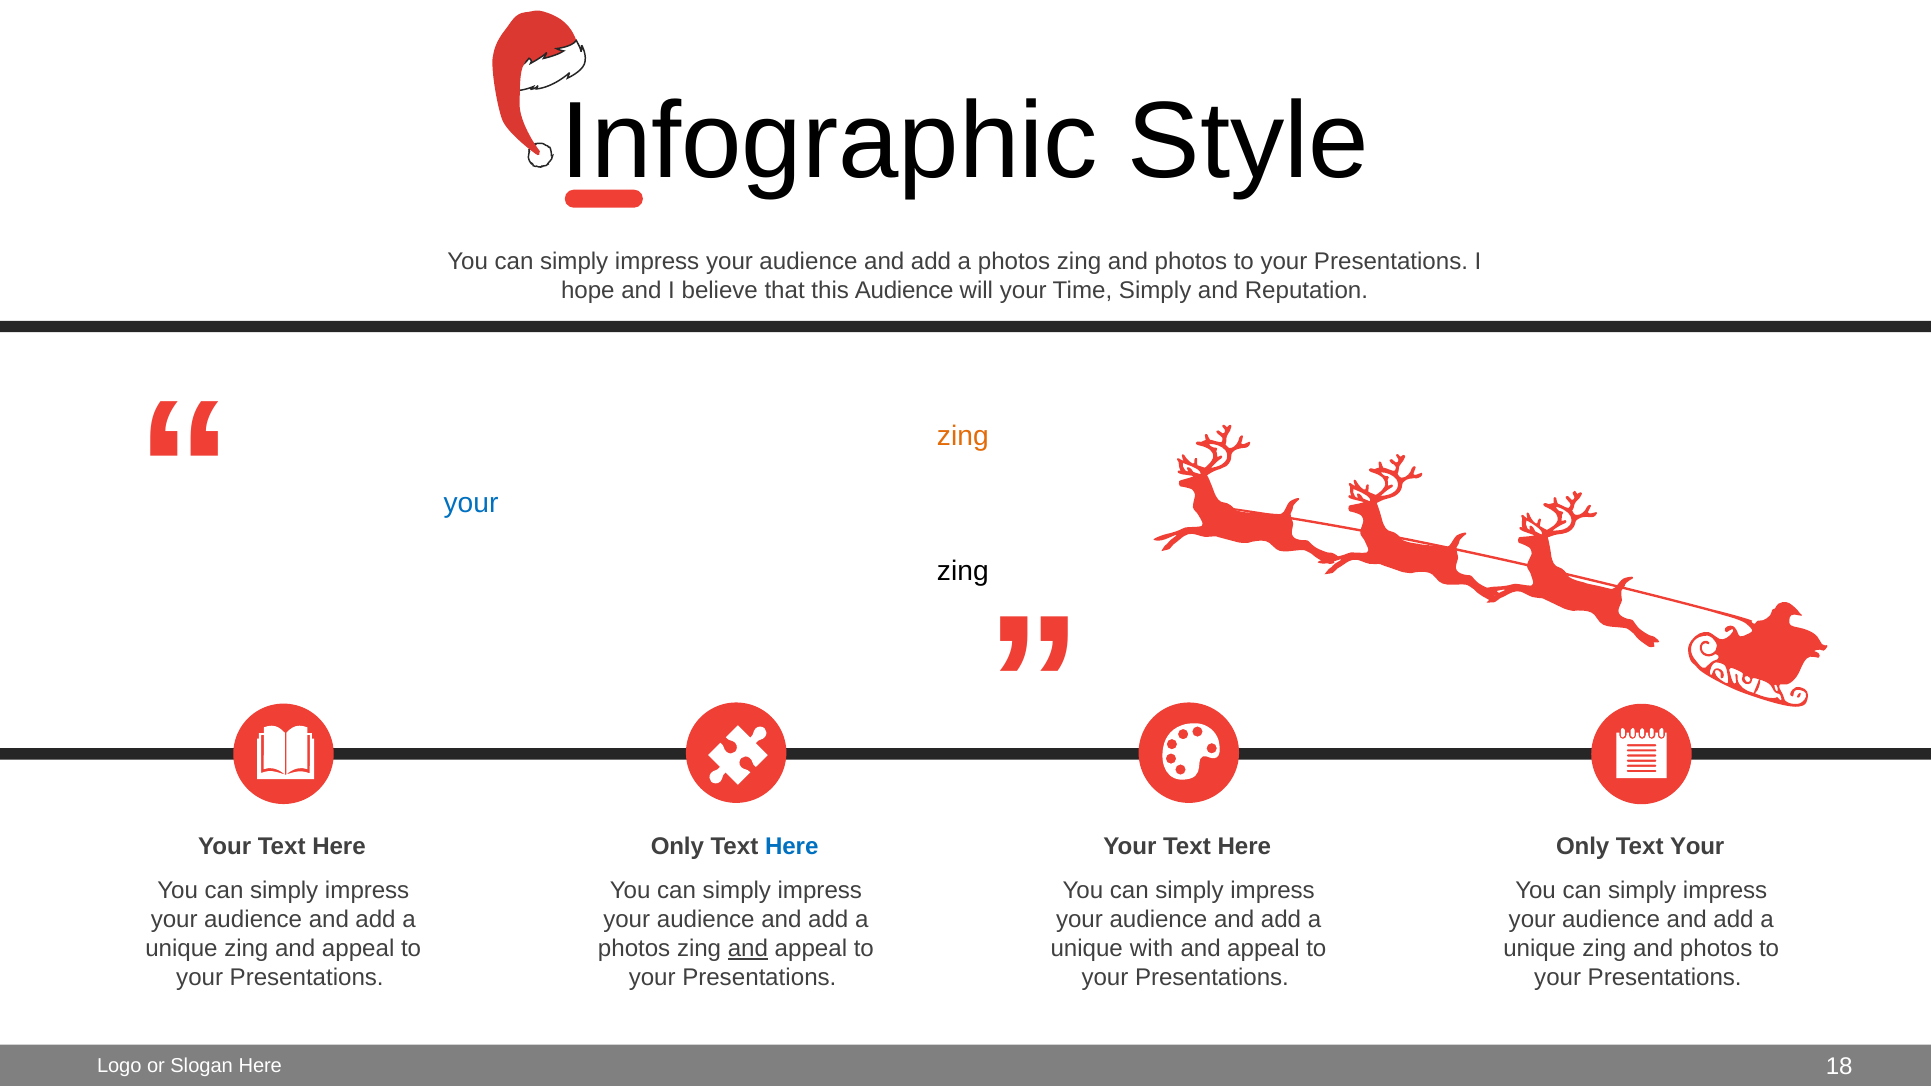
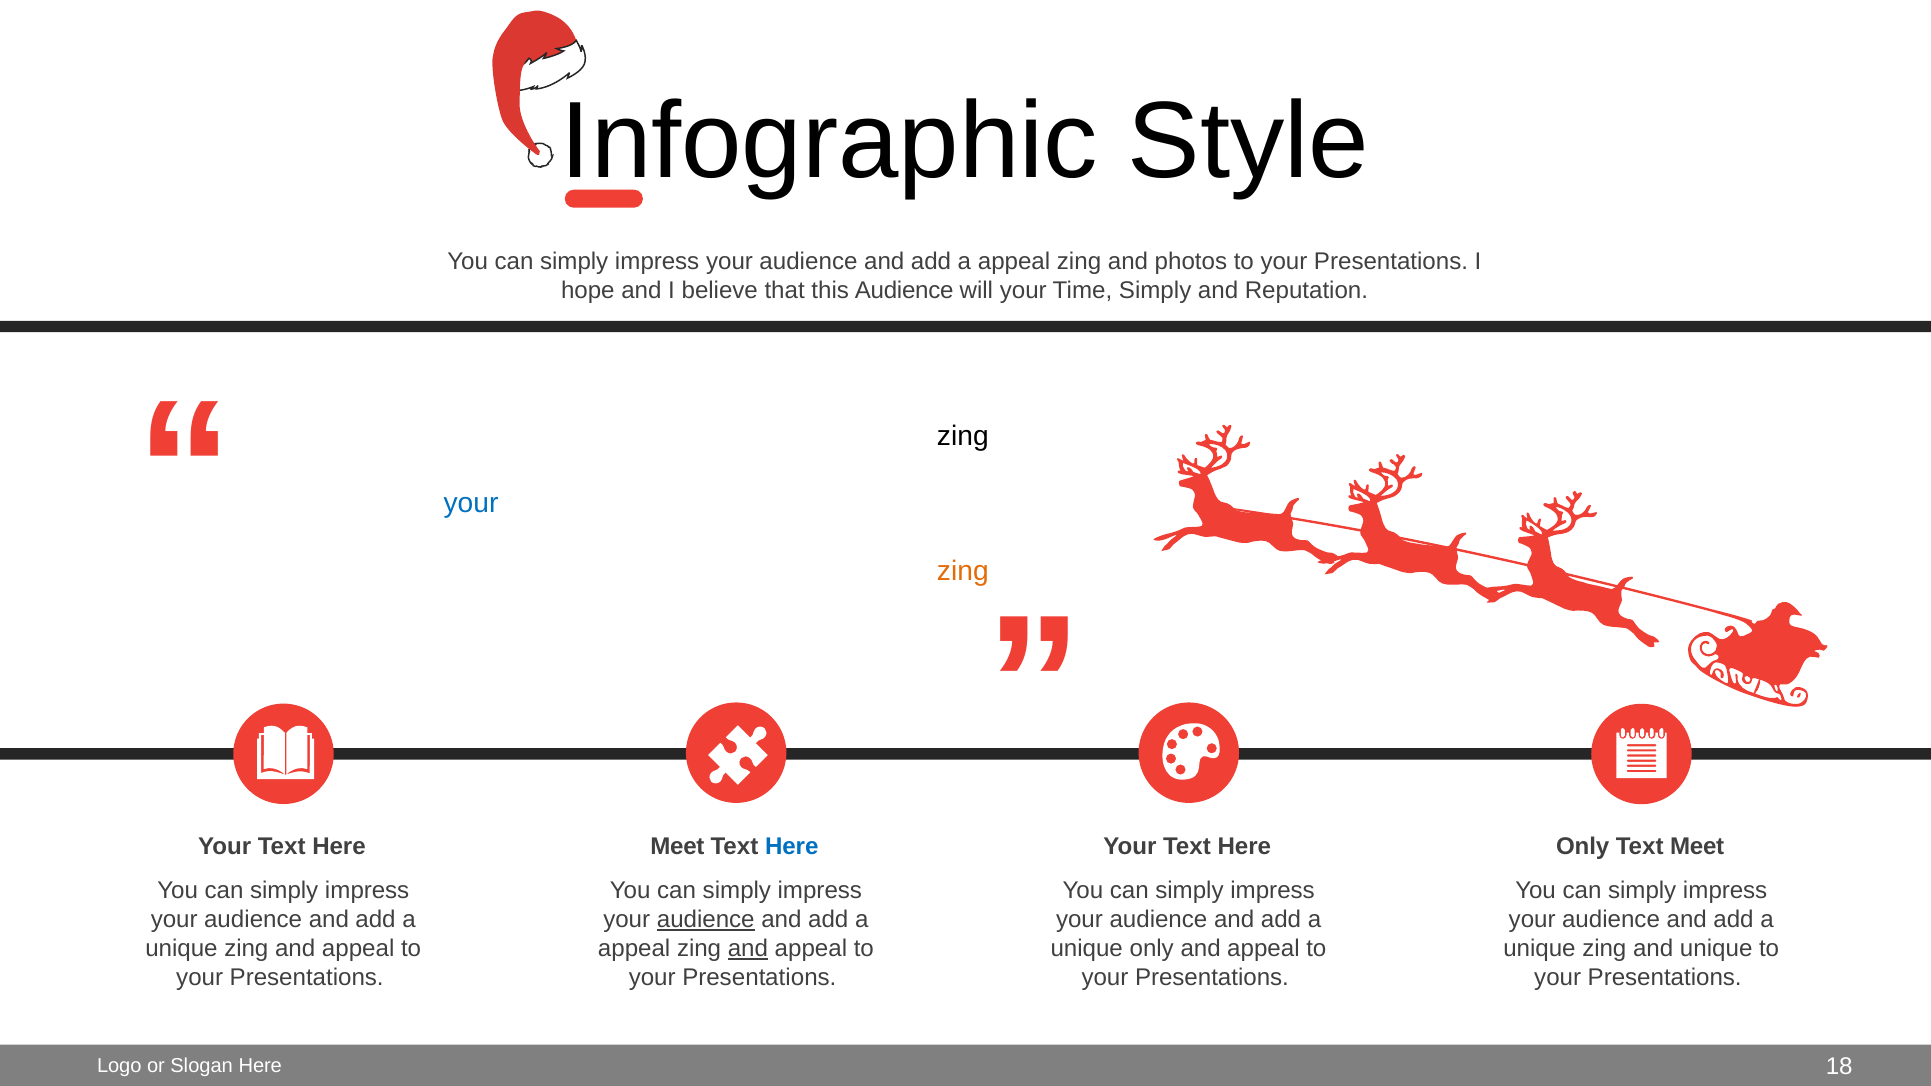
photos at (1014, 261): photos -> appeal
zing at (963, 436) colour: orange -> black
zing at (963, 571) colour: black -> orange
Only at (677, 847): Only -> Meet
Text Your: Your -> Meet
audience at (706, 920) underline: none -> present
photos at (634, 949): photos -> appeal
unique with: with -> only
photos at (1716, 949): photos -> unique
